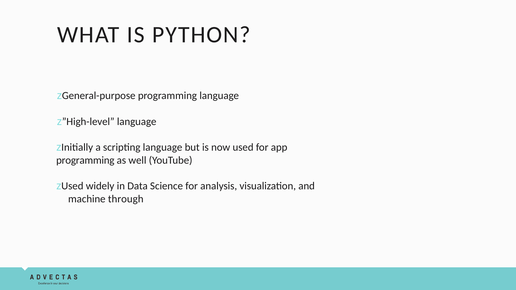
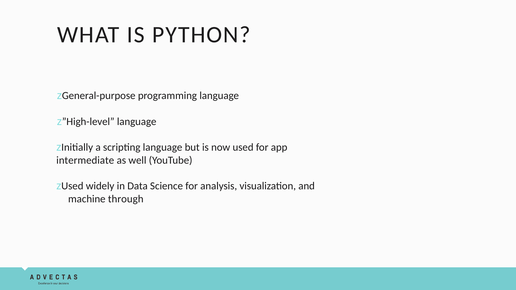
programming at (85, 160): programming -> intermediate
